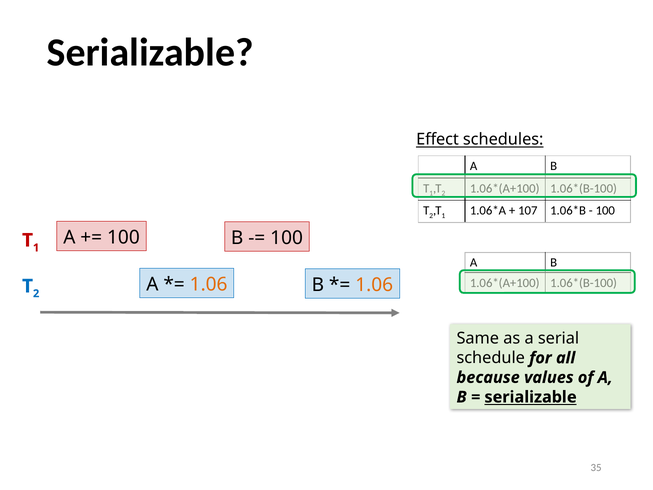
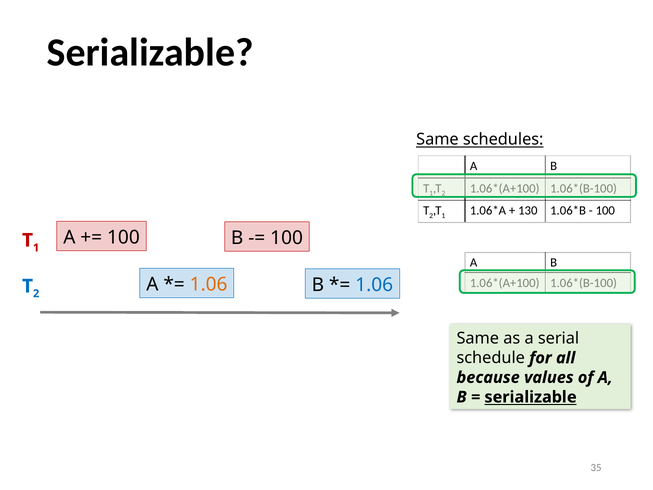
Effect at (437, 139): Effect -> Same
107: 107 -> 130
1.06 at (374, 285) colour: orange -> blue
